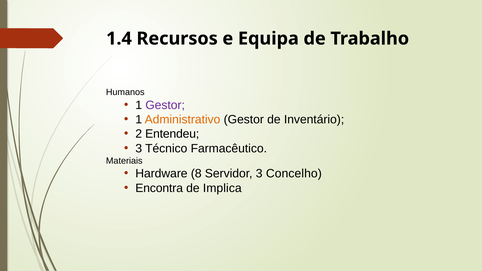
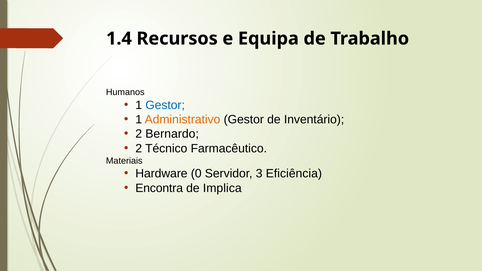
Gestor at (165, 105) colour: purple -> blue
Entendeu: Entendeu -> Bernardo
3 at (139, 148): 3 -> 2
8: 8 -> 0
Concelho: Concelho -> Eficiência
